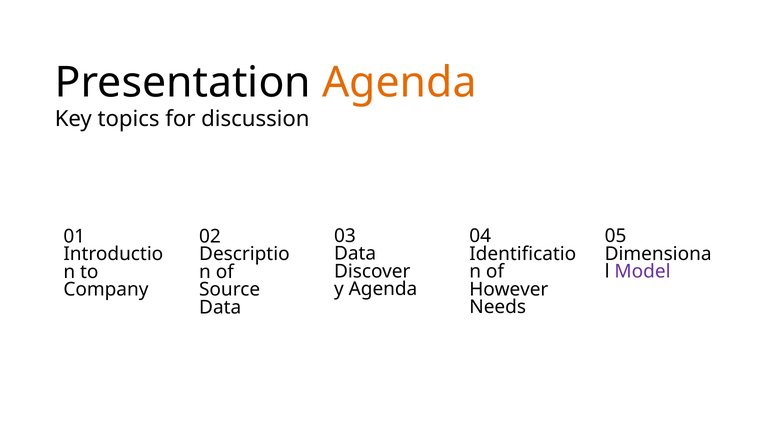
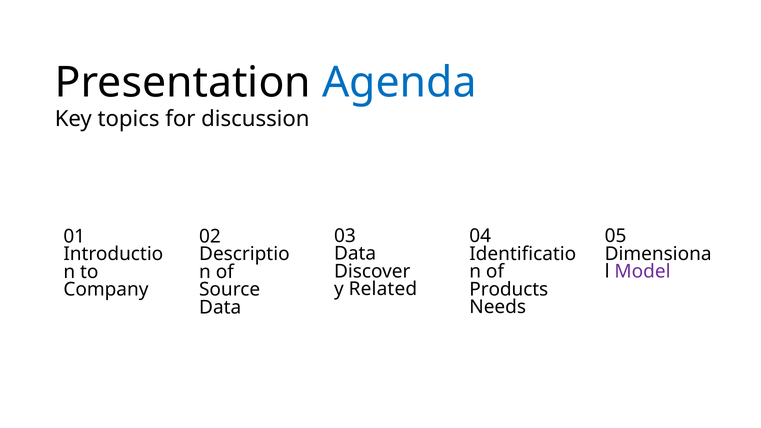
Agenda at (399, 83) colour: orange -> blue
Agenda at (383, 289): Agenda -> Related
However: However -> Products
